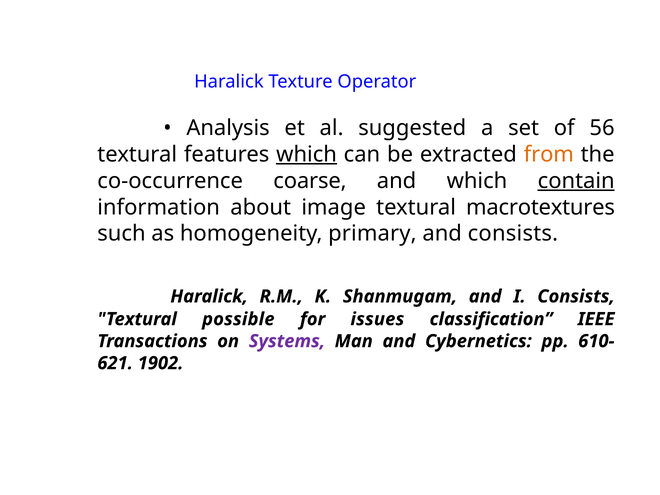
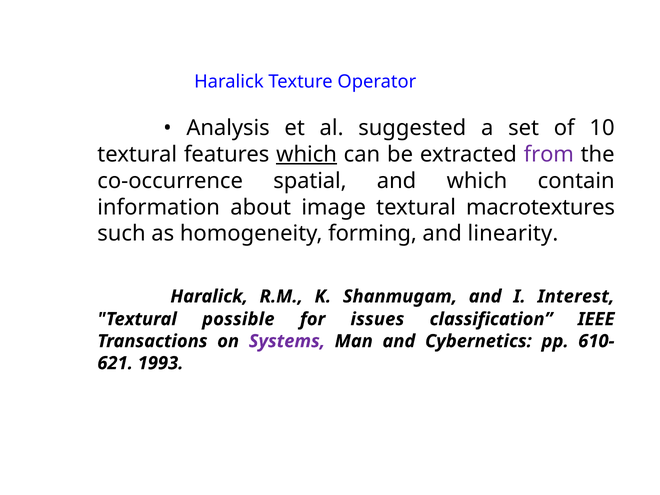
56: 56 -> 10
from colour: orange -> purple
coarse: coarse -> spatial
contain underline: present -> none
primary: primary -> forming
and consists: consists -> linearity
I Consists: Consists -> Interest
1902: 1902 -> 1993
